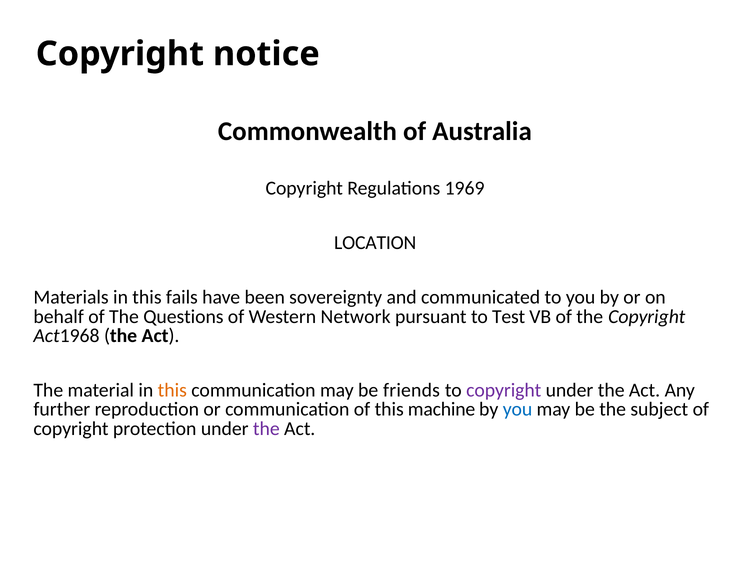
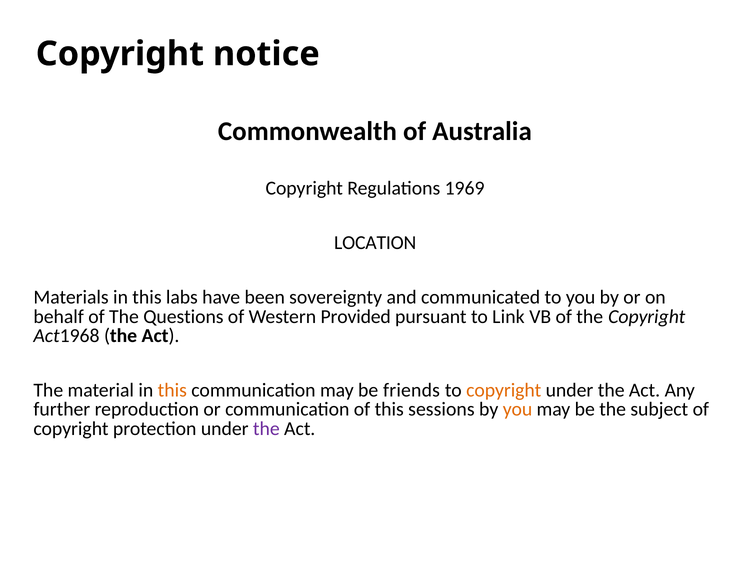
fails: fails -> labs
Network: Network -> Provided
Test: Test -> Link
copyright at (504, 390) colour: purple -> orange
machine: machine -> sessions
you at (518, 409) colour: blue -> orange
